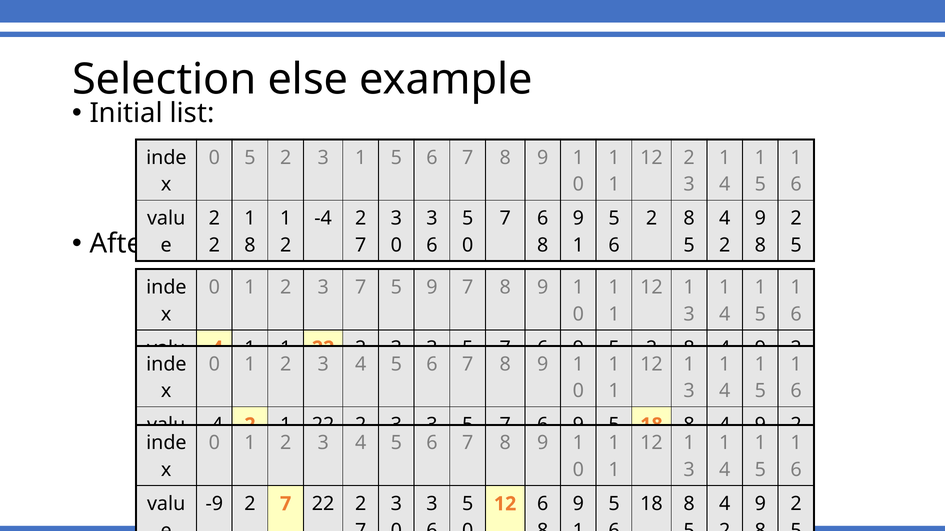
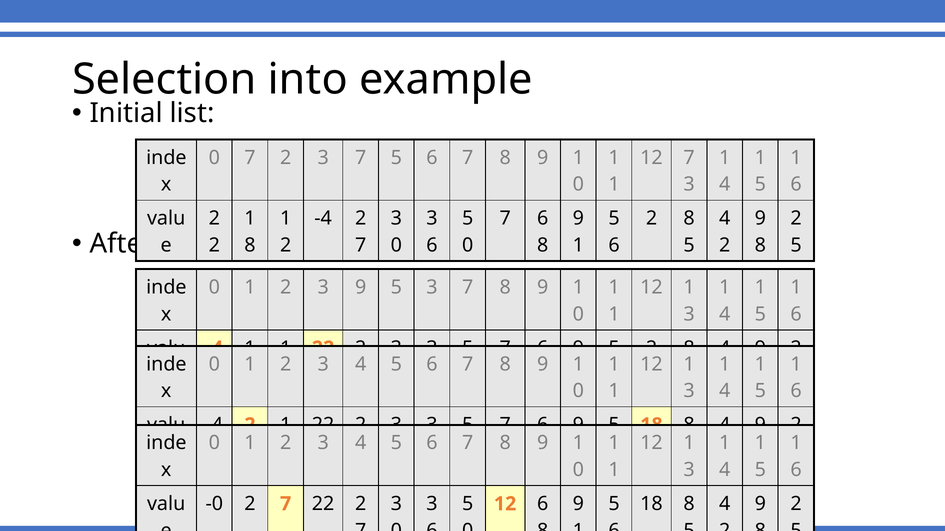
else: else -> into
5 at (250, 158): 5 -> 7
1 at (361, 158): 1 -> 7
12 2: 2 -> 7
3 7: 7 -> 9
5 9: 9 -> 3
-9: -9 -> -0
